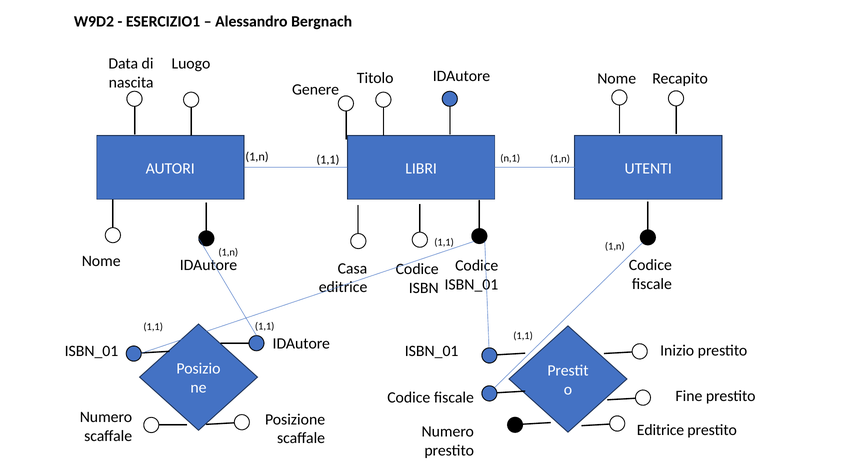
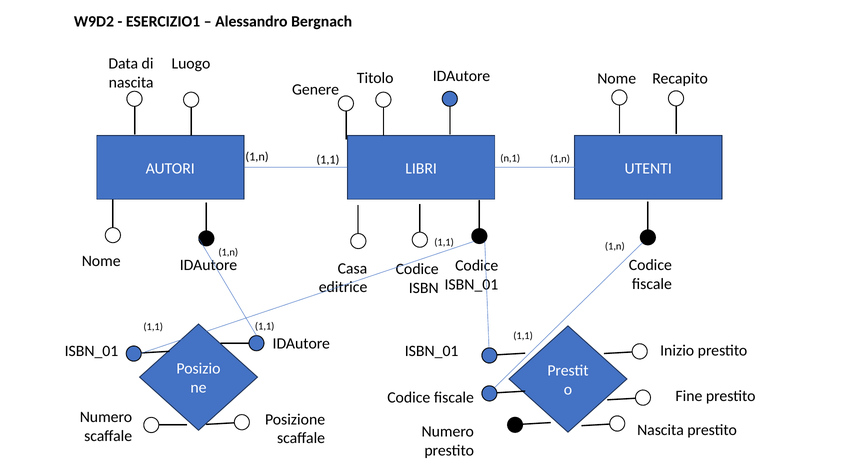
Editrice at (661, 430): Editrice -> Nascita
